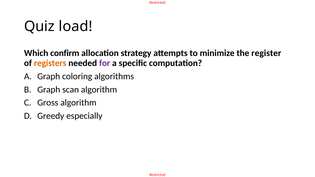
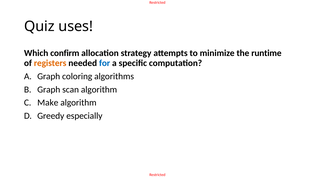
load: load -> uses
register: register -> runtime
for colour: purple -> blue
Gross: Gross -> Make
